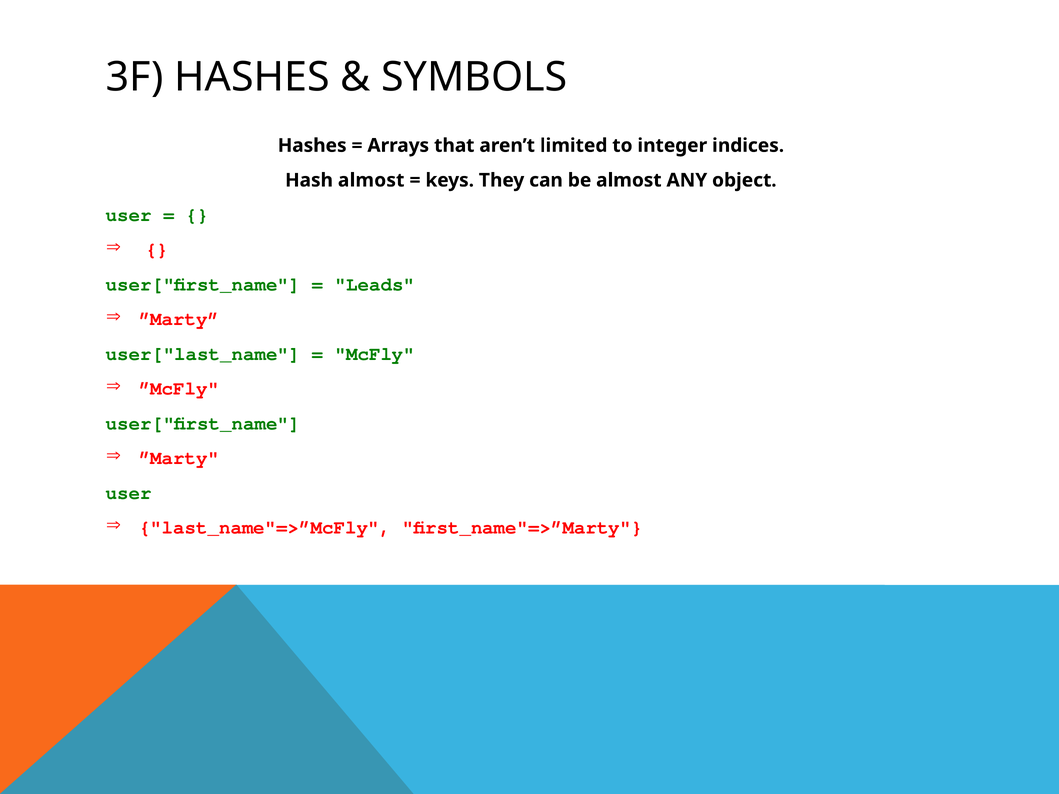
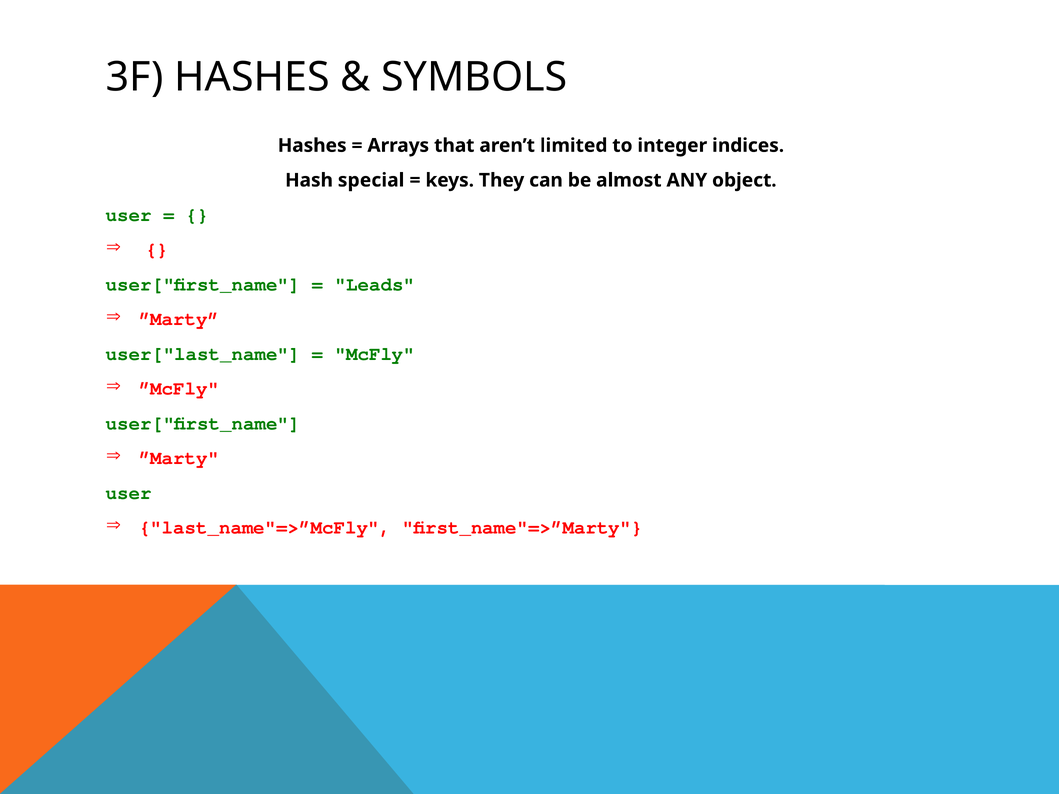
Hash almost: almost -> special
